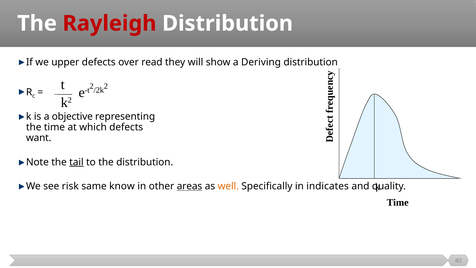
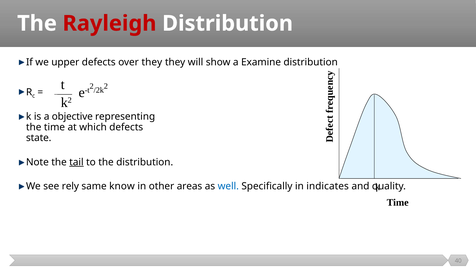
over read: read -> they
Deriving: Deriving -> Examine
want: want -> state
risk: risk -> rely
areas underline: present -> none
well colour: orange -> blue
